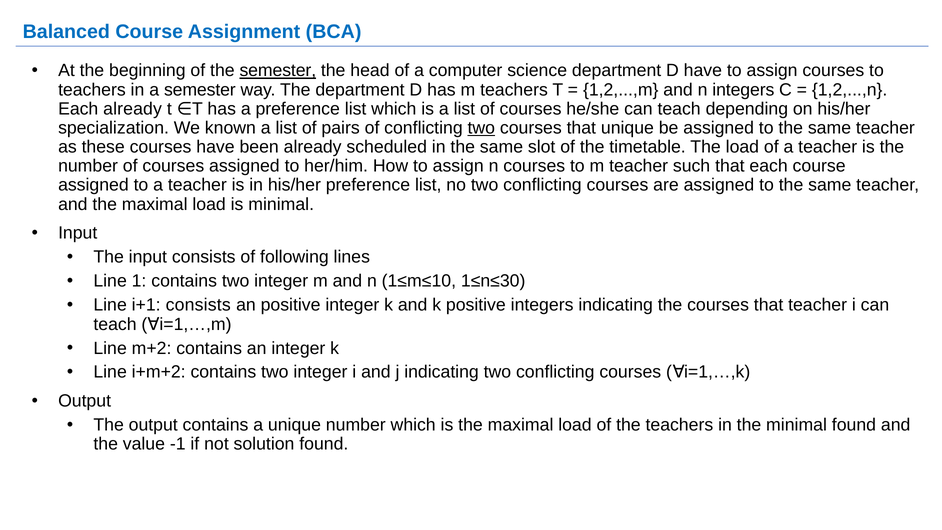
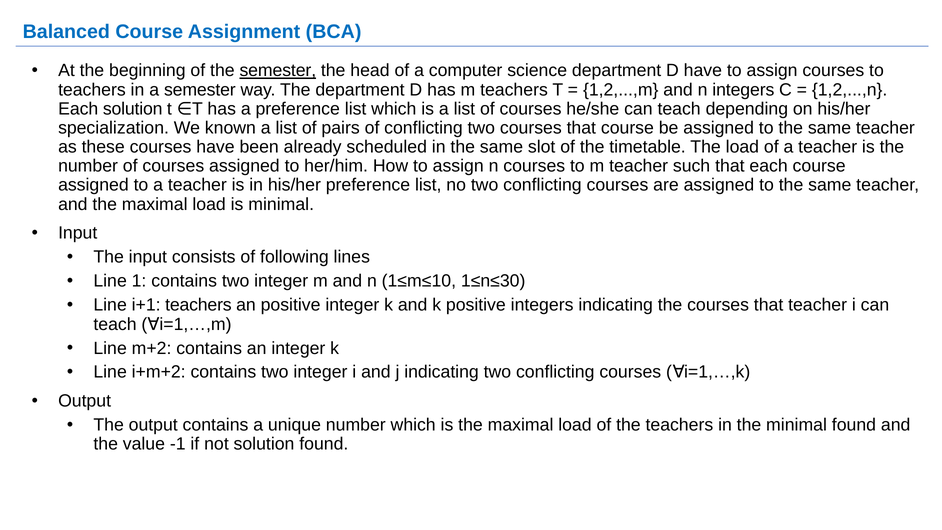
Each already: already -> solution
two at (481, 128) underline: present -> none
that unique: unique -> course
i+1 consists: consists -> teachers
